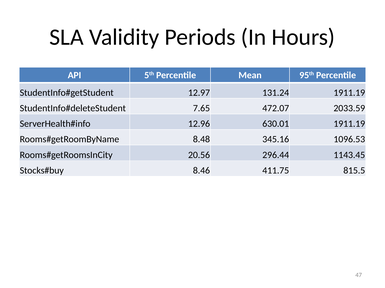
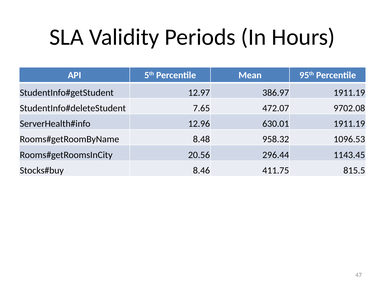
131.24: 131.24 -> 386.97
2033.59: 2033.59 -> 9702.08
345.16: 345.16 -> 958.32
